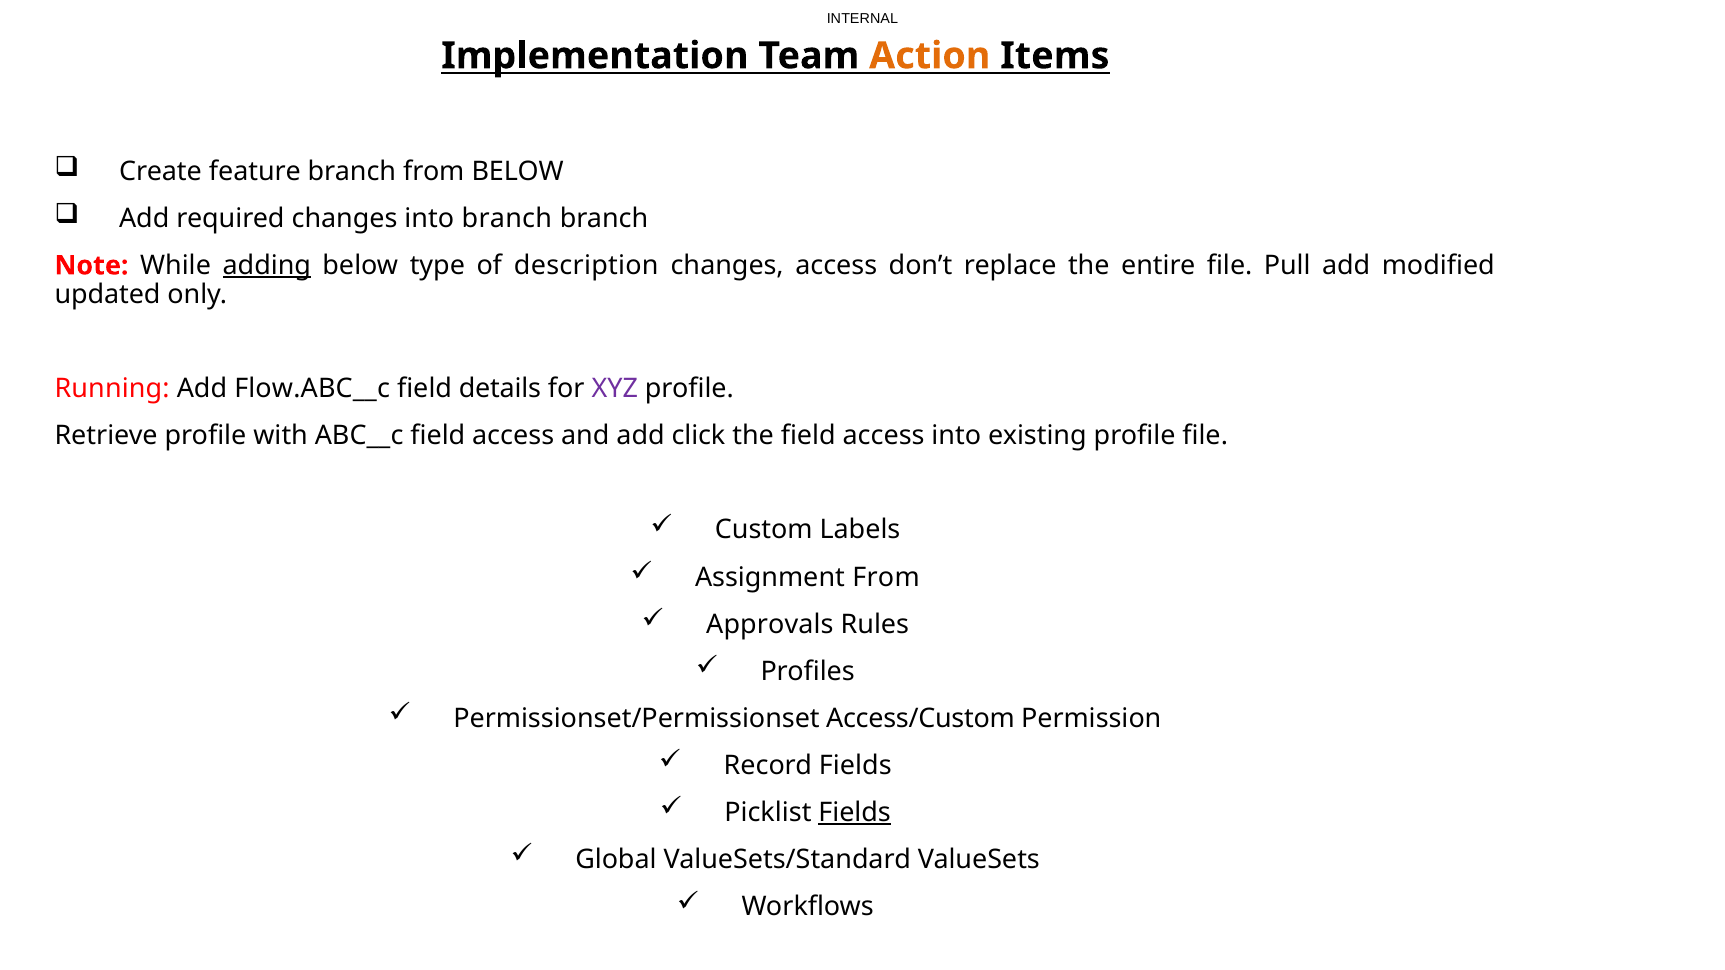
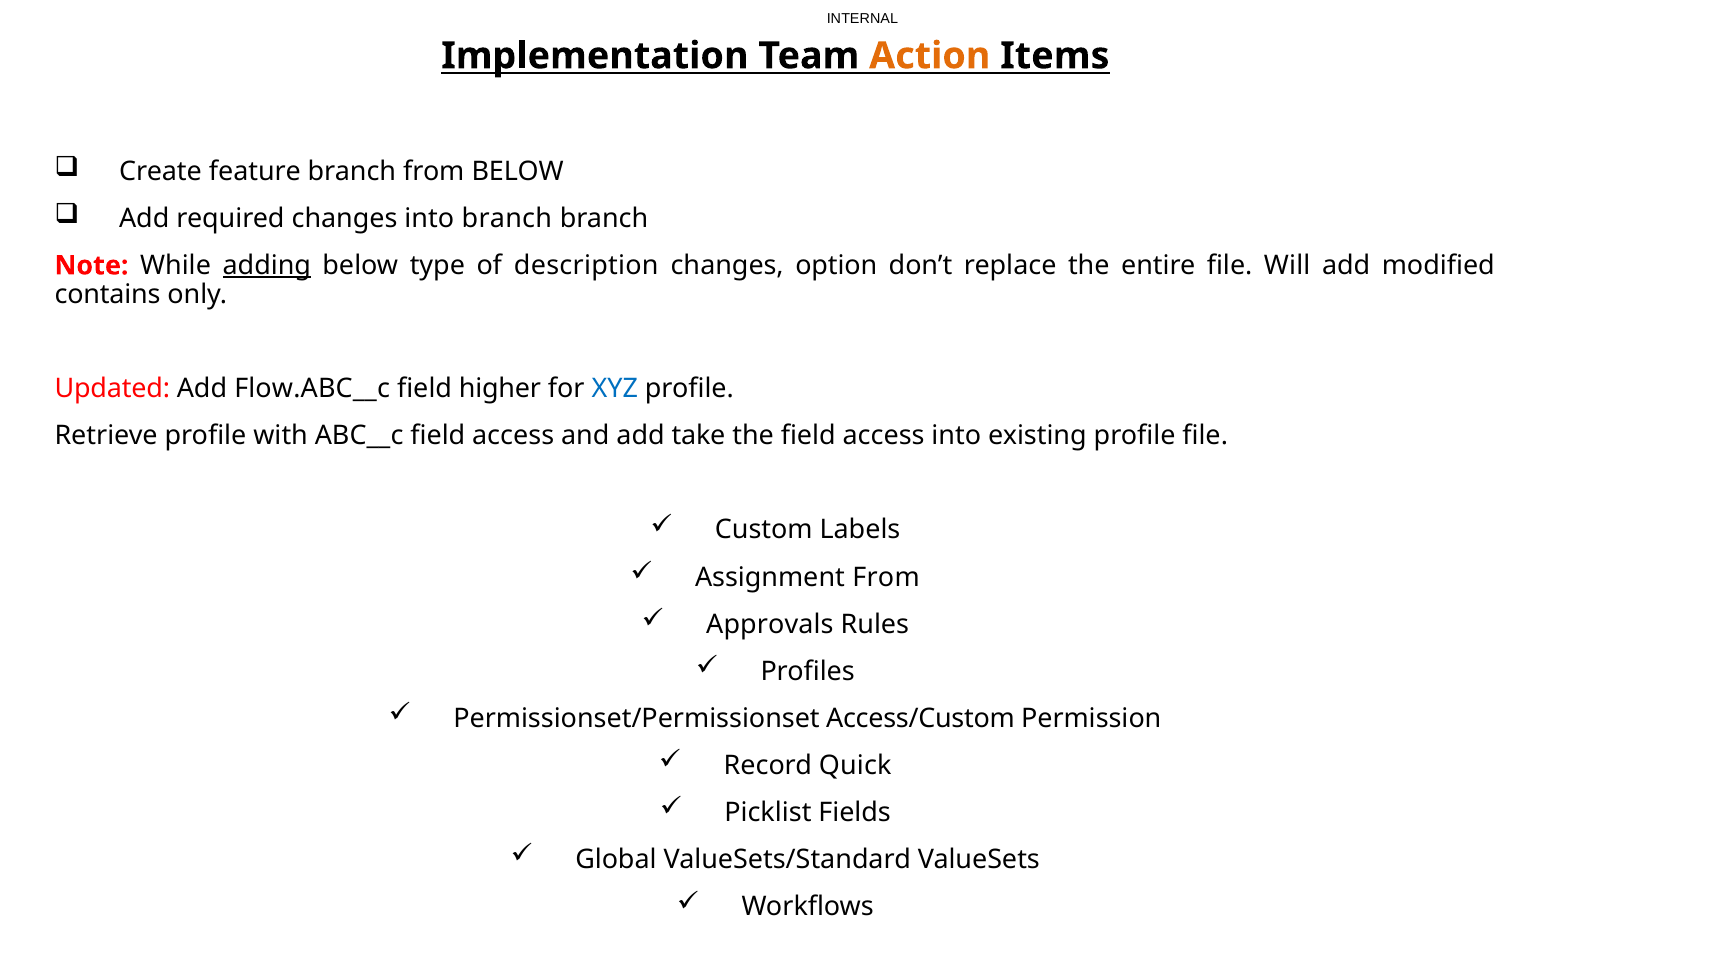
changes access: access -> option
Pull: Pull -> Will
updated: updated -> contains
Running: Running -> Updated
details: details -> higher
XYZ colour: purple -> blue
click: click -> take
Record Fields: Fields -> Quick
Fields at (855, 813) underline: present -> none
